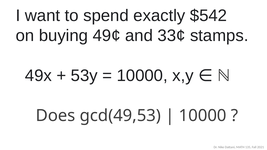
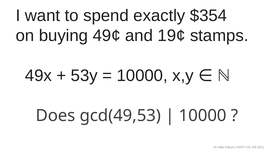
$542: $542 -> $354
33¢: 33¢ -> 19¢
